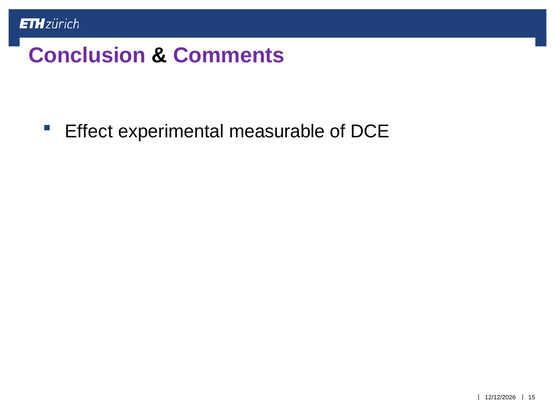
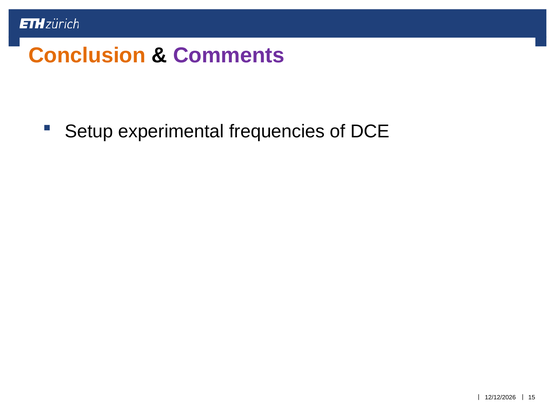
Conclusion colour: purple -> orange
Effect: Effect -> Setup
measurable: measurable -> frequencies
